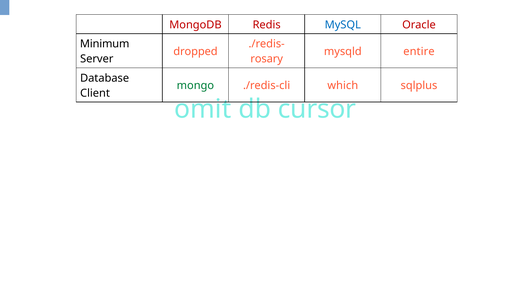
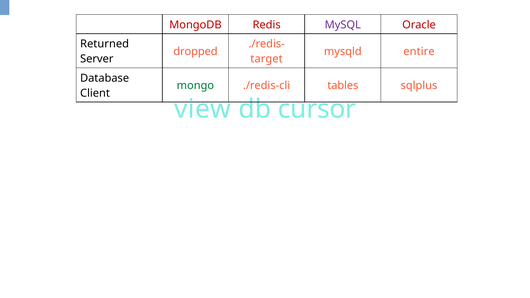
MySQL colour: blue -> purple
Minimum: Minimum -> Returned
rosary: rosary -> target
which: which -> tables
omit: omit -> view
